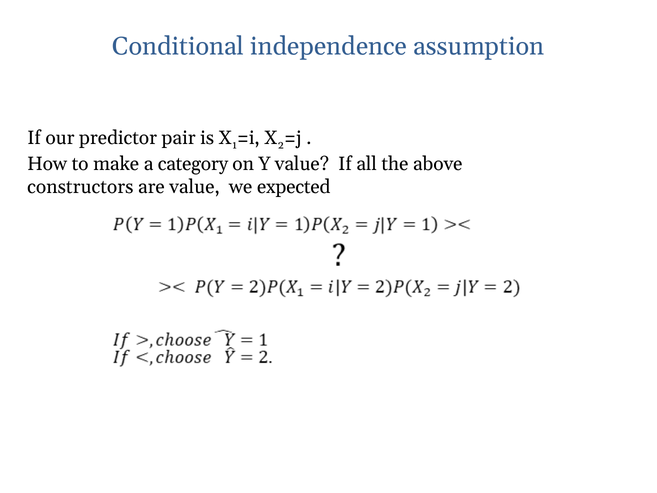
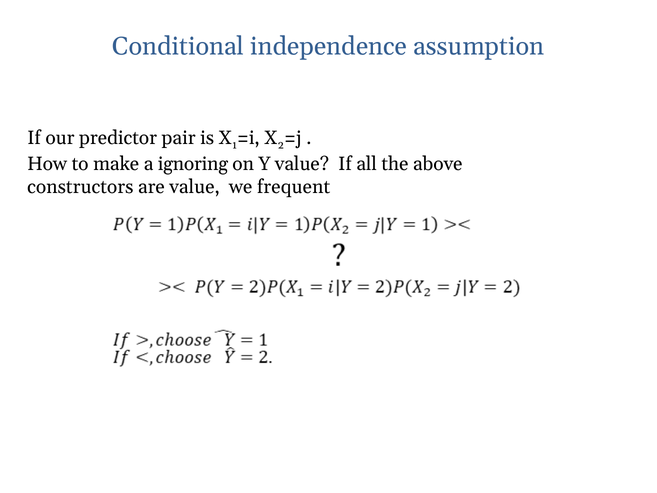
category: category -> ignoring
expected: expected -> frequent
